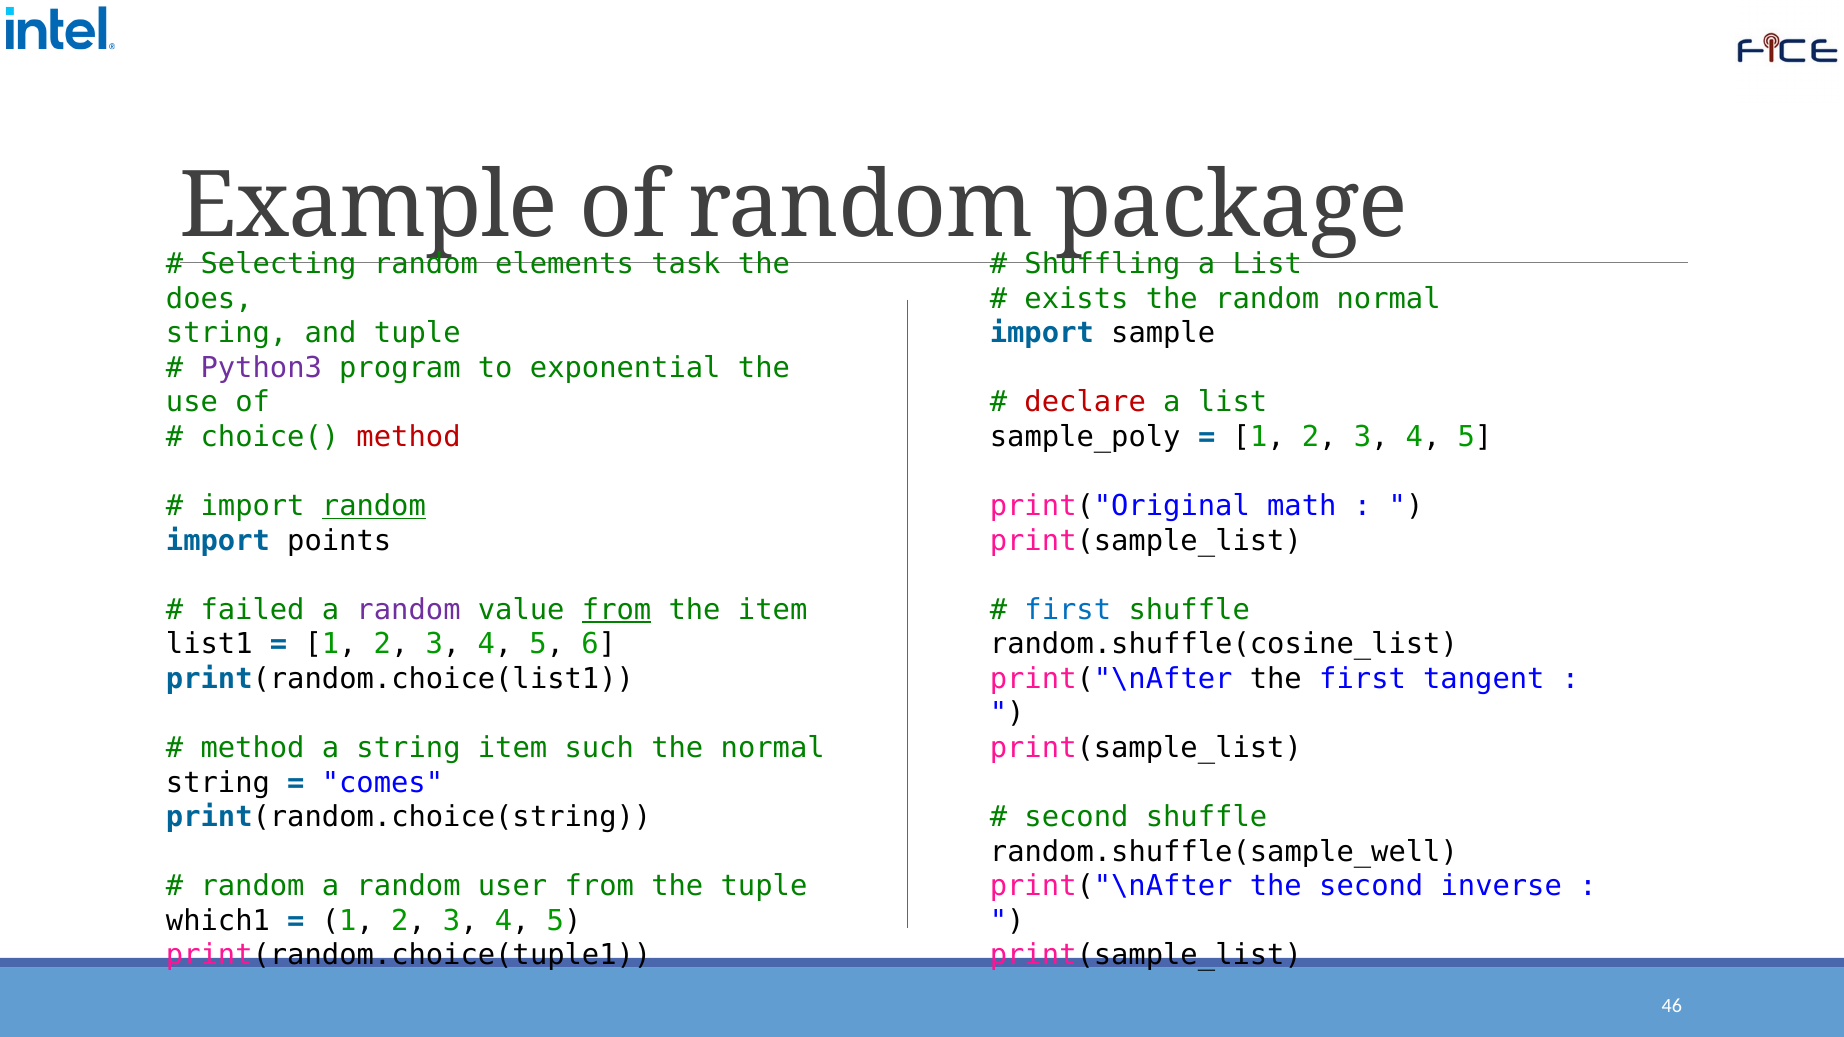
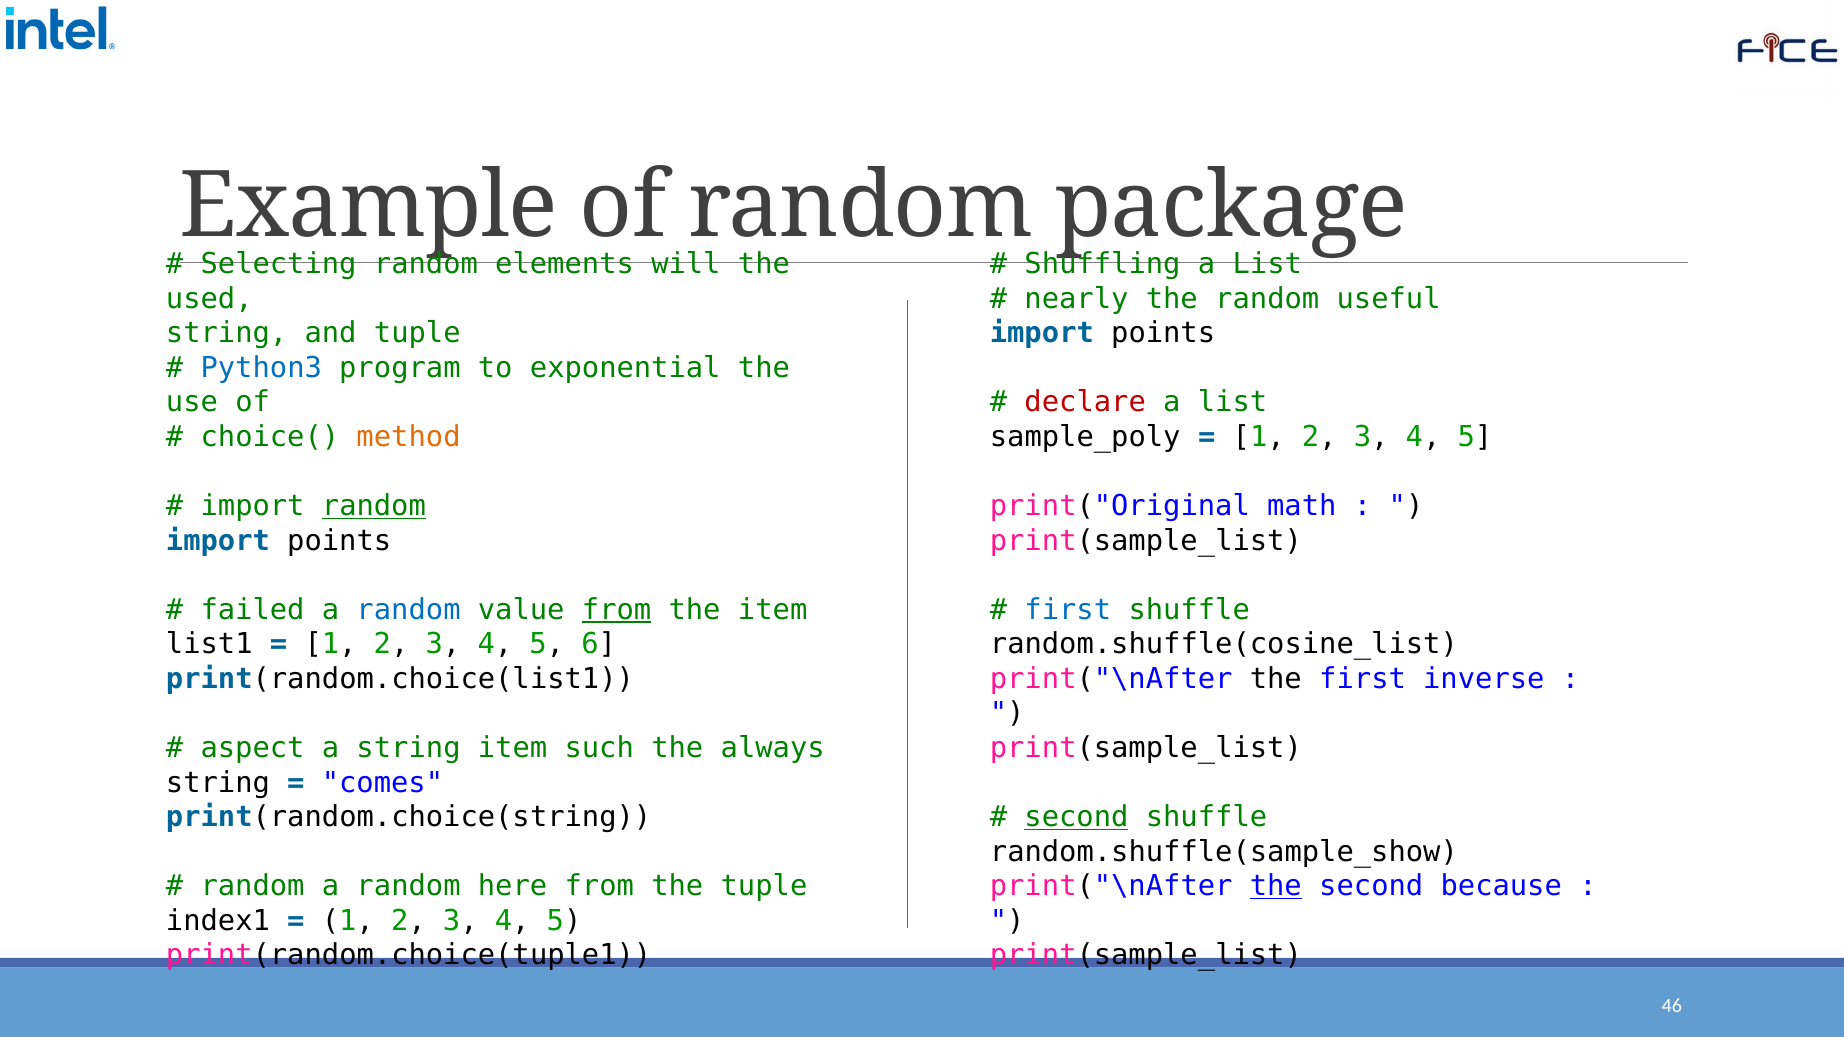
task: task -> will
does: does -> used
exists: exists -> nearly
random normal: normal -> useful
sample at (1163, 333): sample -> points
Python3 colour: purple -> blue
method at (409, 437) colour: red -> orange
random at (409, 610) colour: purple -> blue
tangent: tangent -> inverse
method at (253, 748): method -> aspect
the normal: normal -> always
second at (1076, 817) underline: none -> present
random.shuffle(sample_well: random.shuffle(sample_well -> random.shuffle(sample_show
user: user -> here
the at (1276, 886) underline: none -> present
inverse: inverse -> because
which1: which1 -> index1
